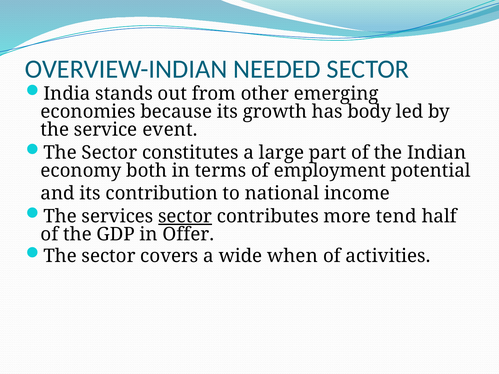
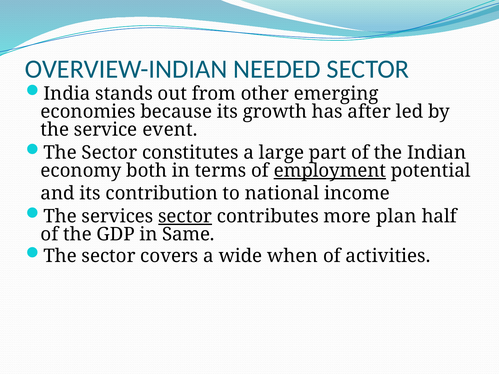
body: body -> after
employment underline: none -> present
tend: tend -> plan
Offer: Offer -> Same
